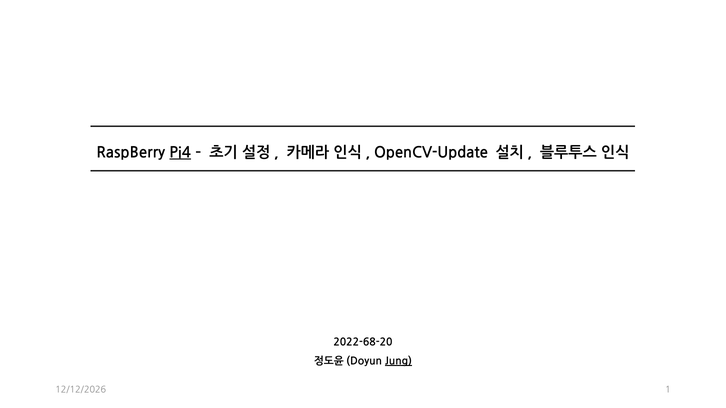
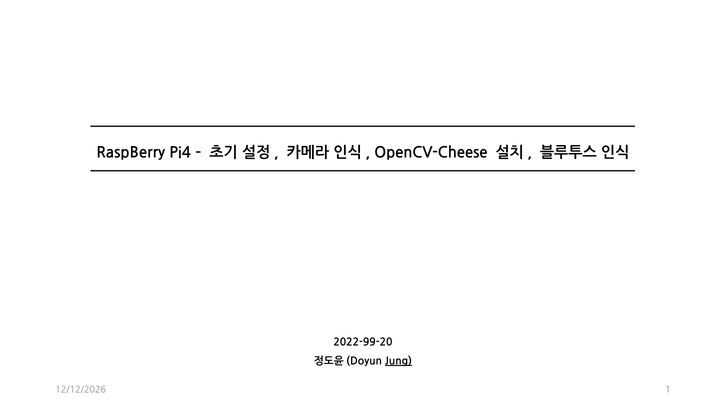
Pi4 underline: present -> none
OpenCV-Update: OpenCV-Update -> OpenCV-Cheese
2022-68-20: 2022-68-20 -> 2022-99-20
